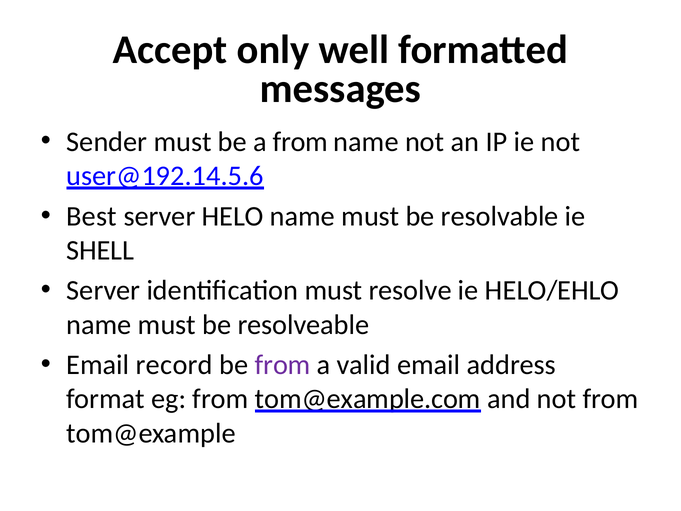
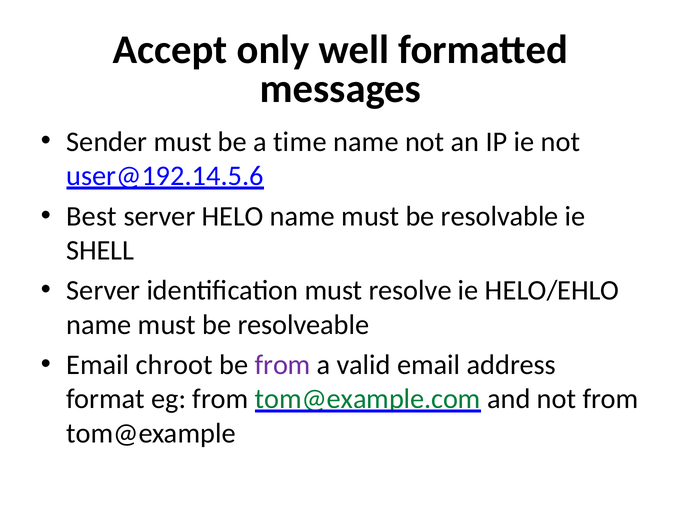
a from: from -> time
record: record -> chroot
tom@example.com colour: black -> green
